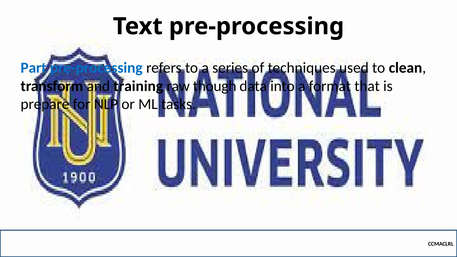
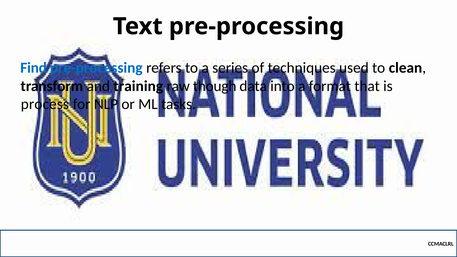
Part: Part -> Find
prepare: prepare -> process
